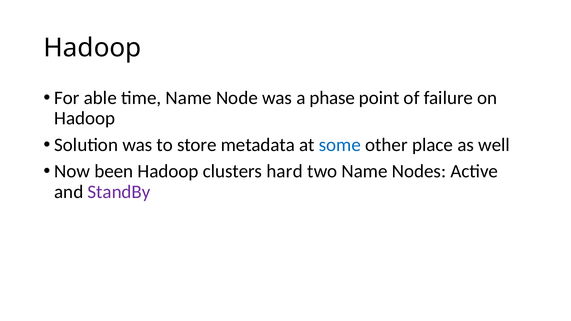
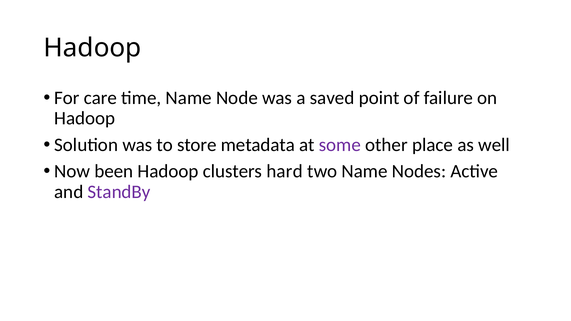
able: able -> care
phase: phase -> saved
some colour: blue -> purple
